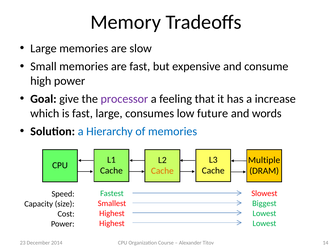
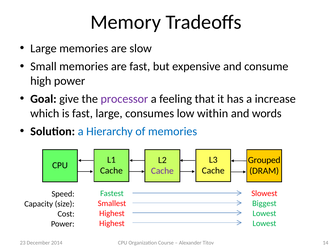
future: future -> within
Multiple: Multiple -> Grouped
Cache at (162, 171) colour: orange -> purple
